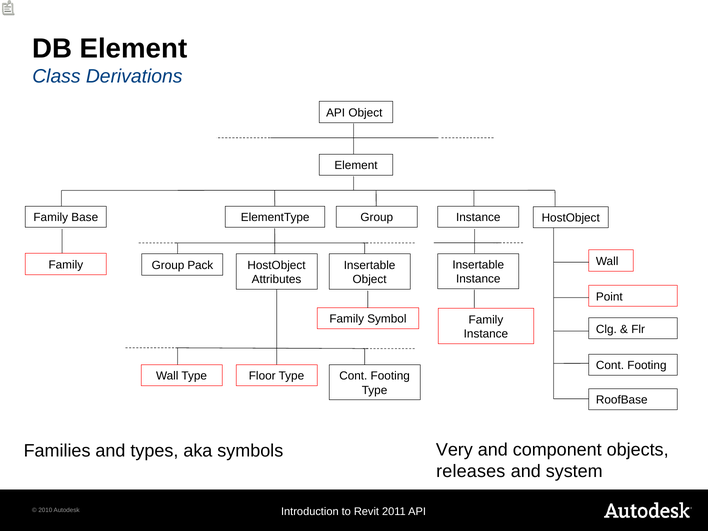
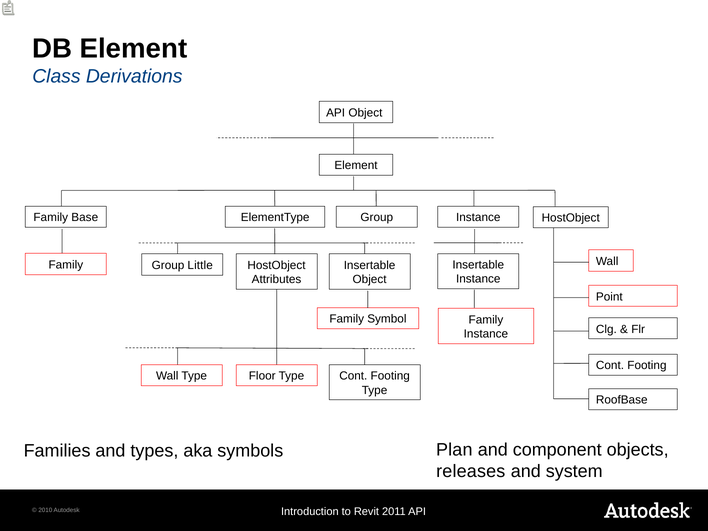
Pack: Pack -> Little
Very: Very -> Plan
